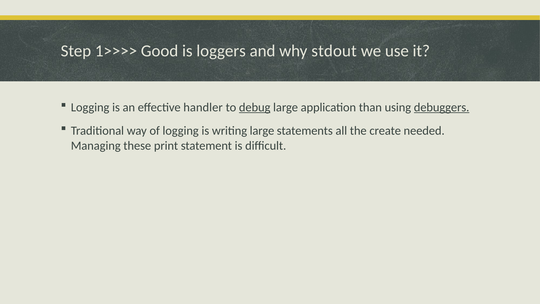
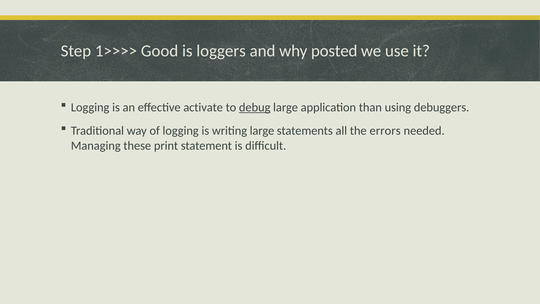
stdout: stdout -> posted
handler: handler -> activate
debuggers underline: present -> none
create: create -> errors
